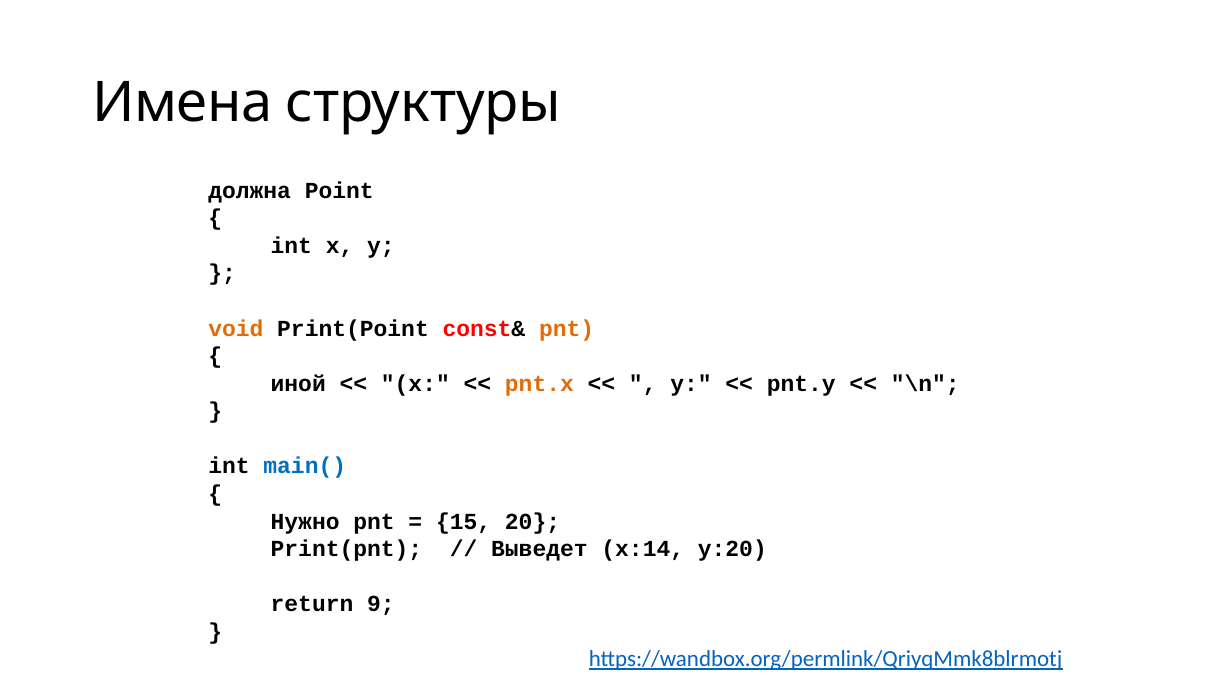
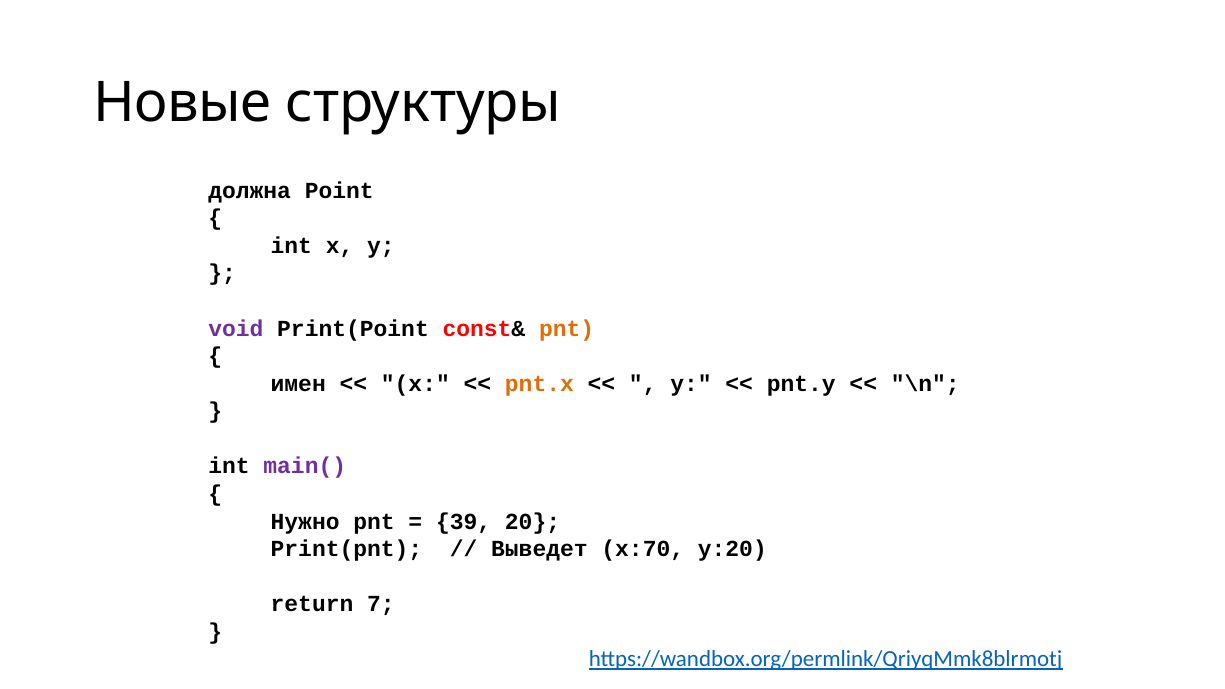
Имена: Имена -> Новые
void colour: orange -> purple
иной: иной -> имен
main( colour: blue -> purple
15: 15 -> 39
x:14: x:14 -> x:70
9: 9 -> 7
